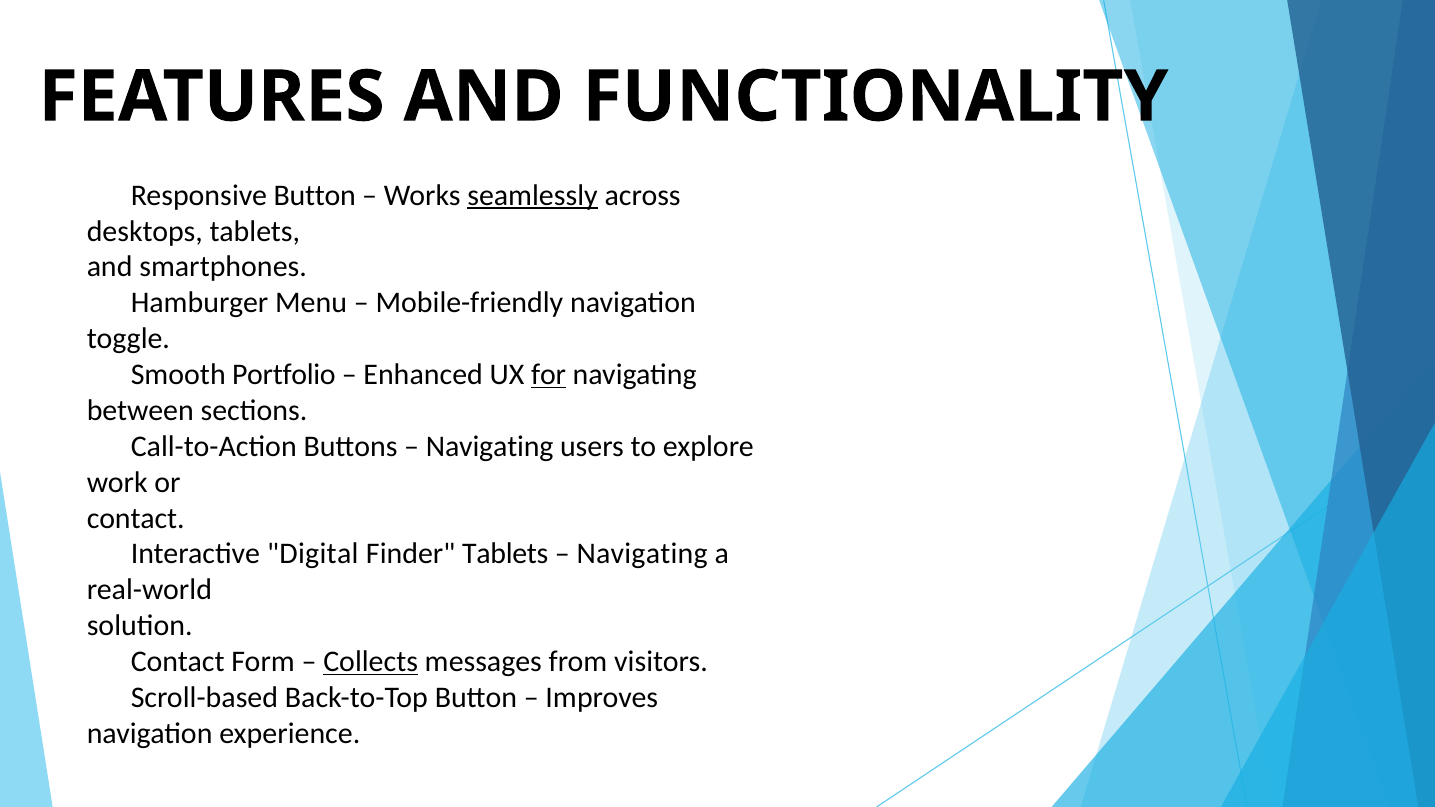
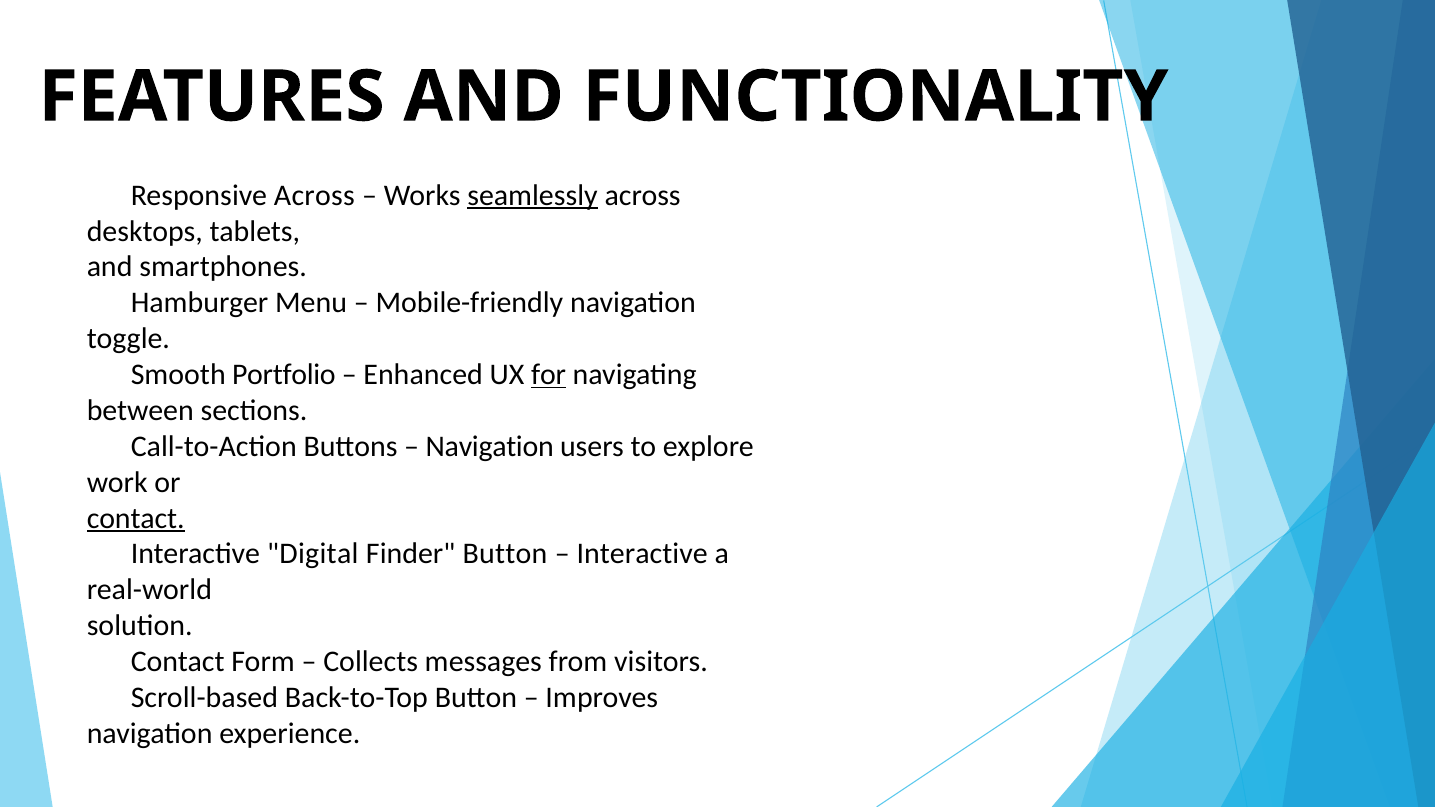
Button at (315, 195): Button -> Across
Navigating at (490, 447): Navigating -> Navigation
contact underline: none -> present
Finder Tablets: Tablets -> Button
Navigating at (642, 554): Navigating -> Interactive
Collects underline: present -> none
